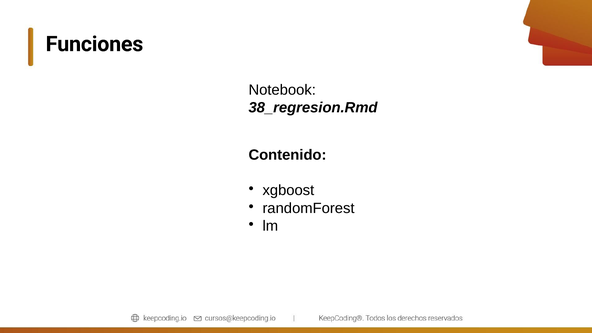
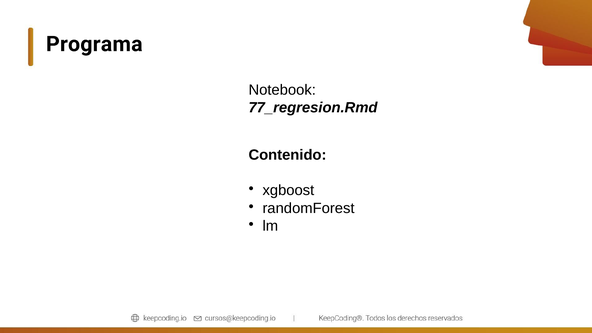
Funciones: Funciones -> Programa
38_regresion.Rmd: 38_regresion.Rmd -> 77_regresion.Rmd
